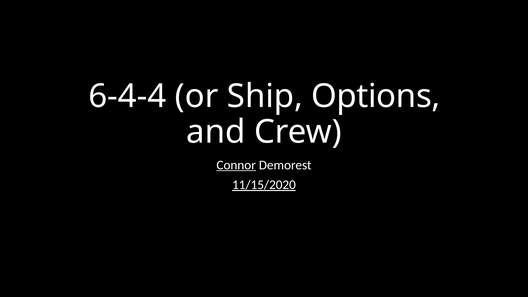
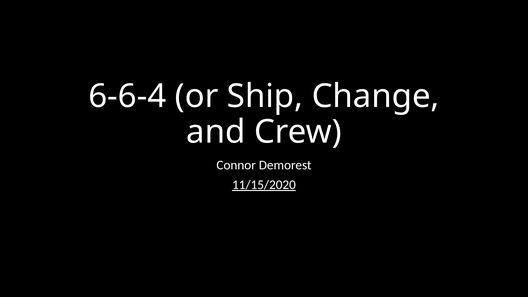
6-4-4: 6-4-4 -> 6-6-4
Options: Options -> Change
Connor underline: present -> none
